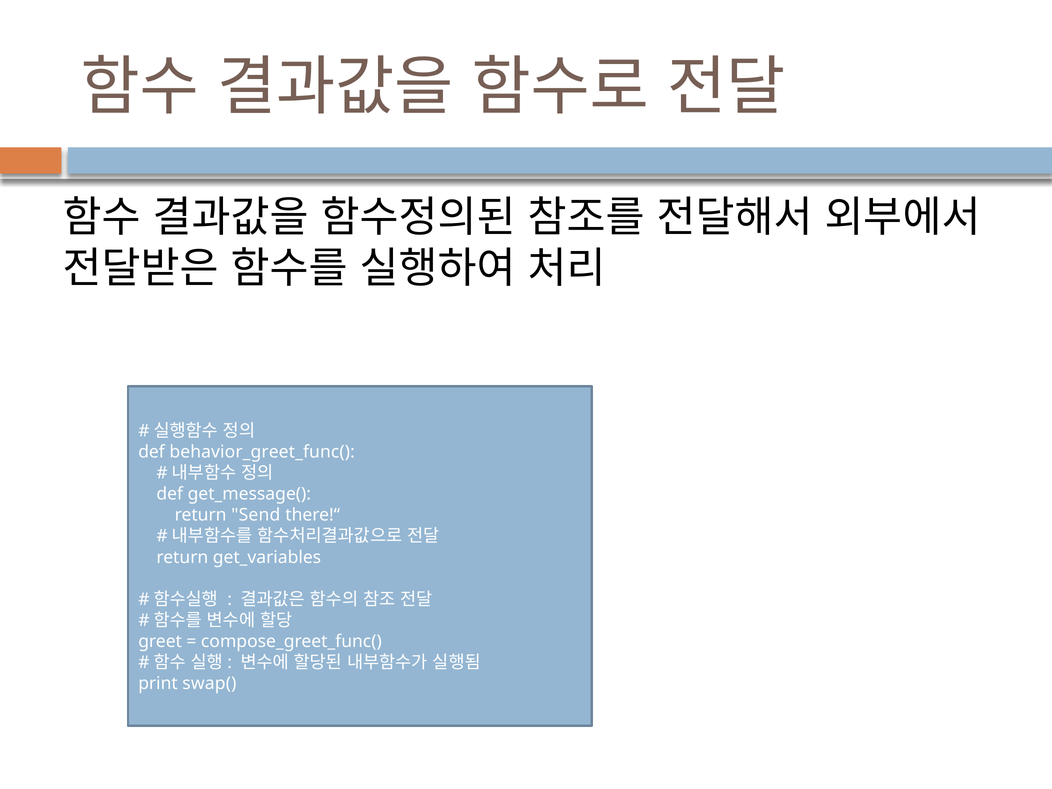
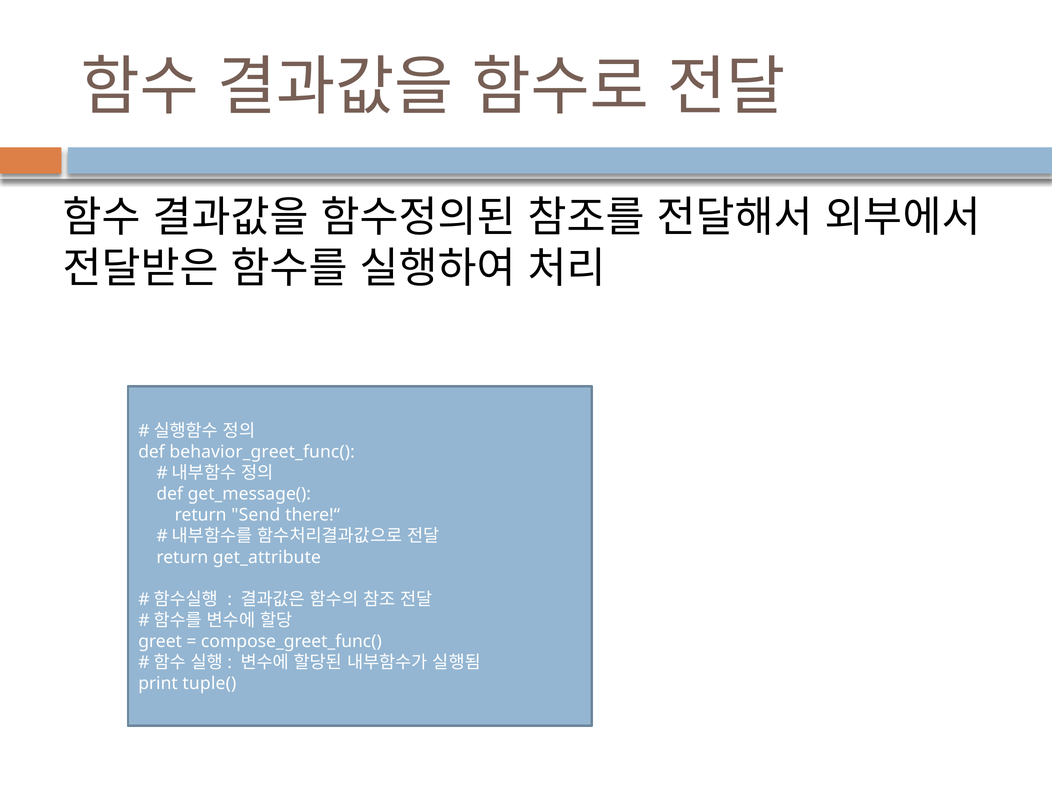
get_variables: get_variables -> get_attribute
swap(: swap( -> tuple(
